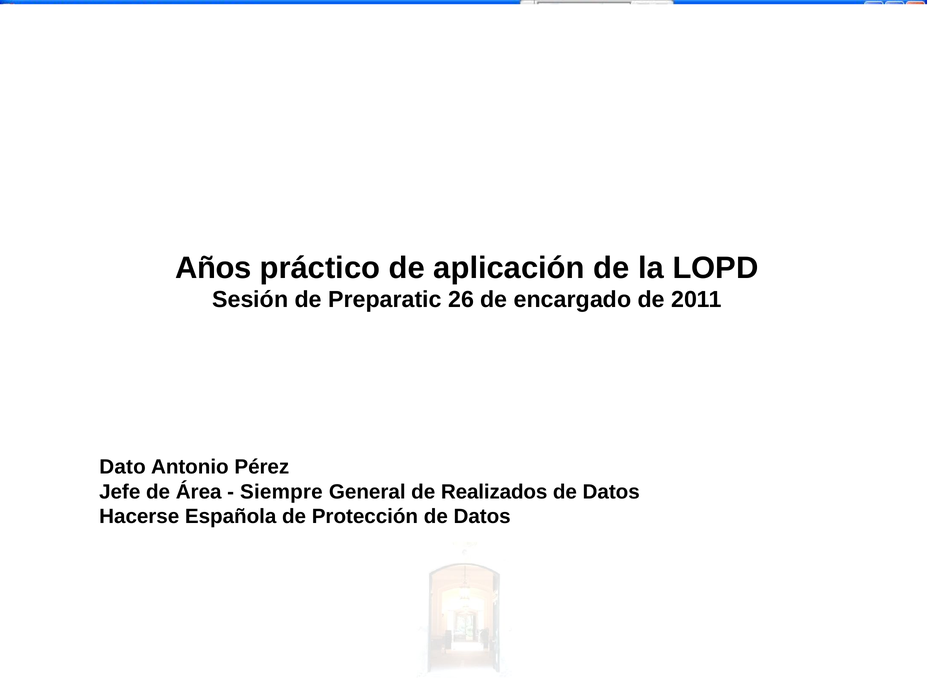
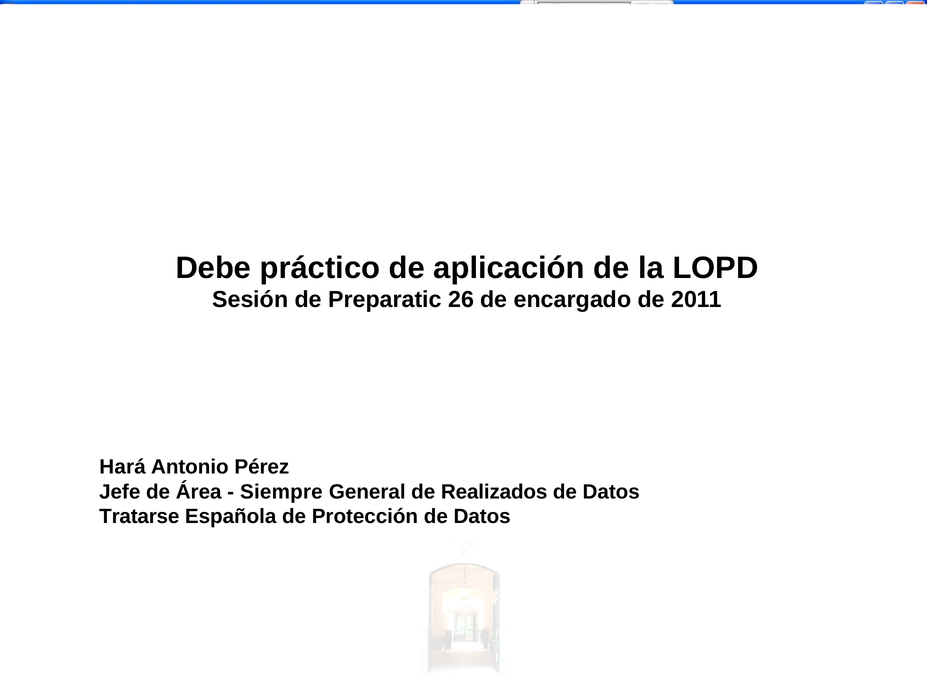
Años: Años -> Debe
Dato: Dato -> Hará
Hacerse: Hacerse -> Tratarse
